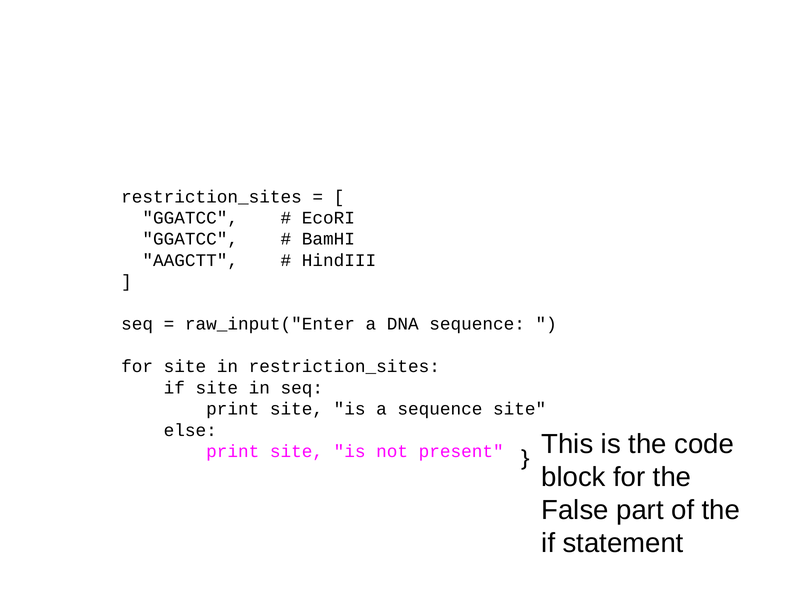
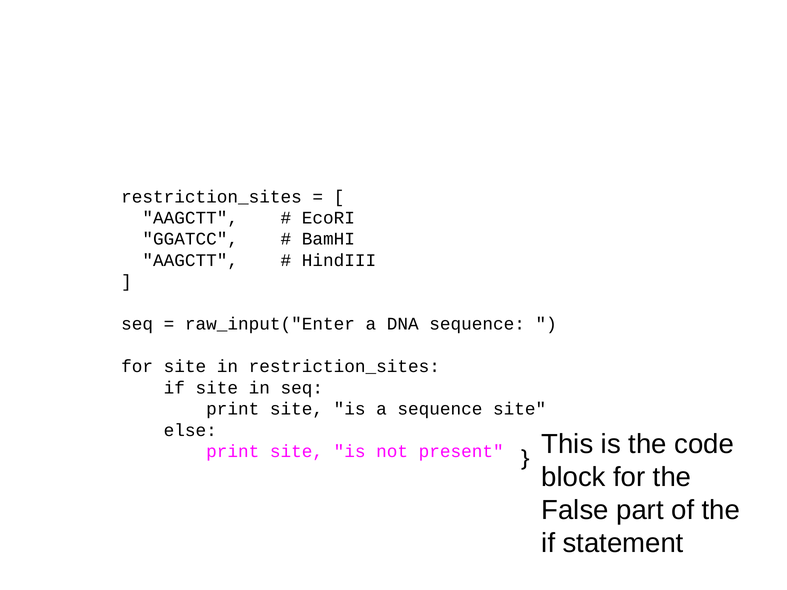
GGATCC at (190, 218): GGATCC -> AAGCTT
